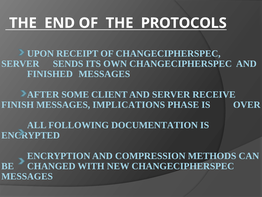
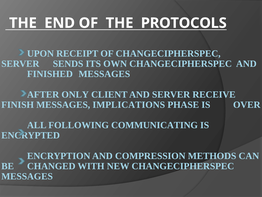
SOME: SOME -> ONLY
DOCUMENTATION: DOCUMENTATION -> COMMUNICATING
